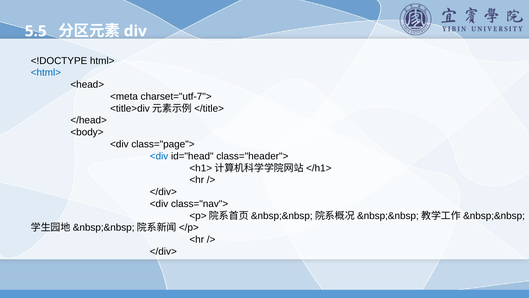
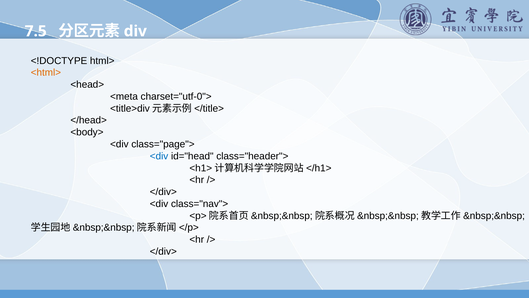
5.5: 5.5 -> 7.5
<html> colour: blue -> orange
charset="utf-7">: charset="utf-7"> -> charset="utf-0">
